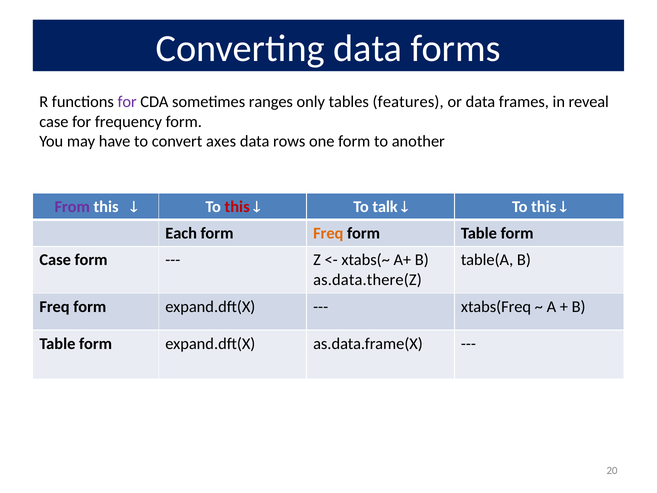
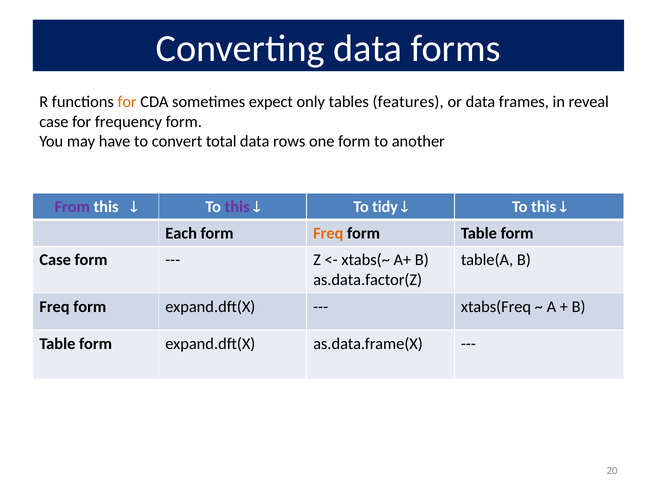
for at (127, 102) colour: purple -> orange
ranges: ranges -> expect
axes: axes -> total
this at (237, 207) colour: red -> purple
talk: talk -> tidy
as.data.there(Z: as.data.there(Z -> as.data.factor(Z
